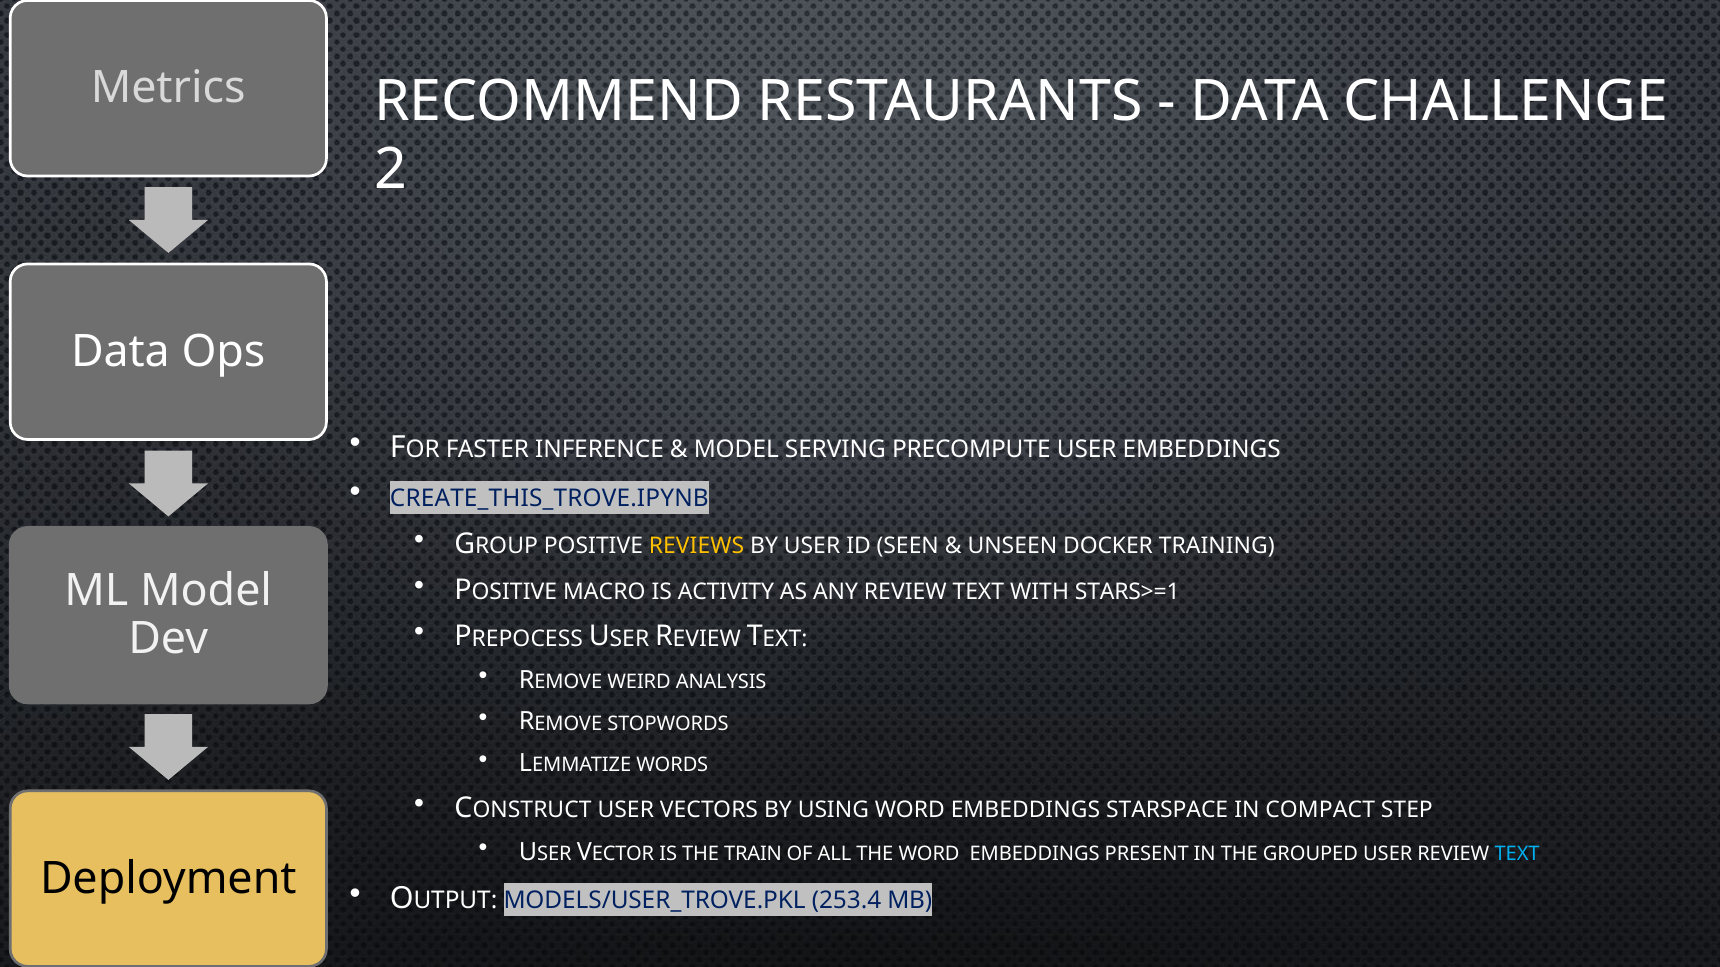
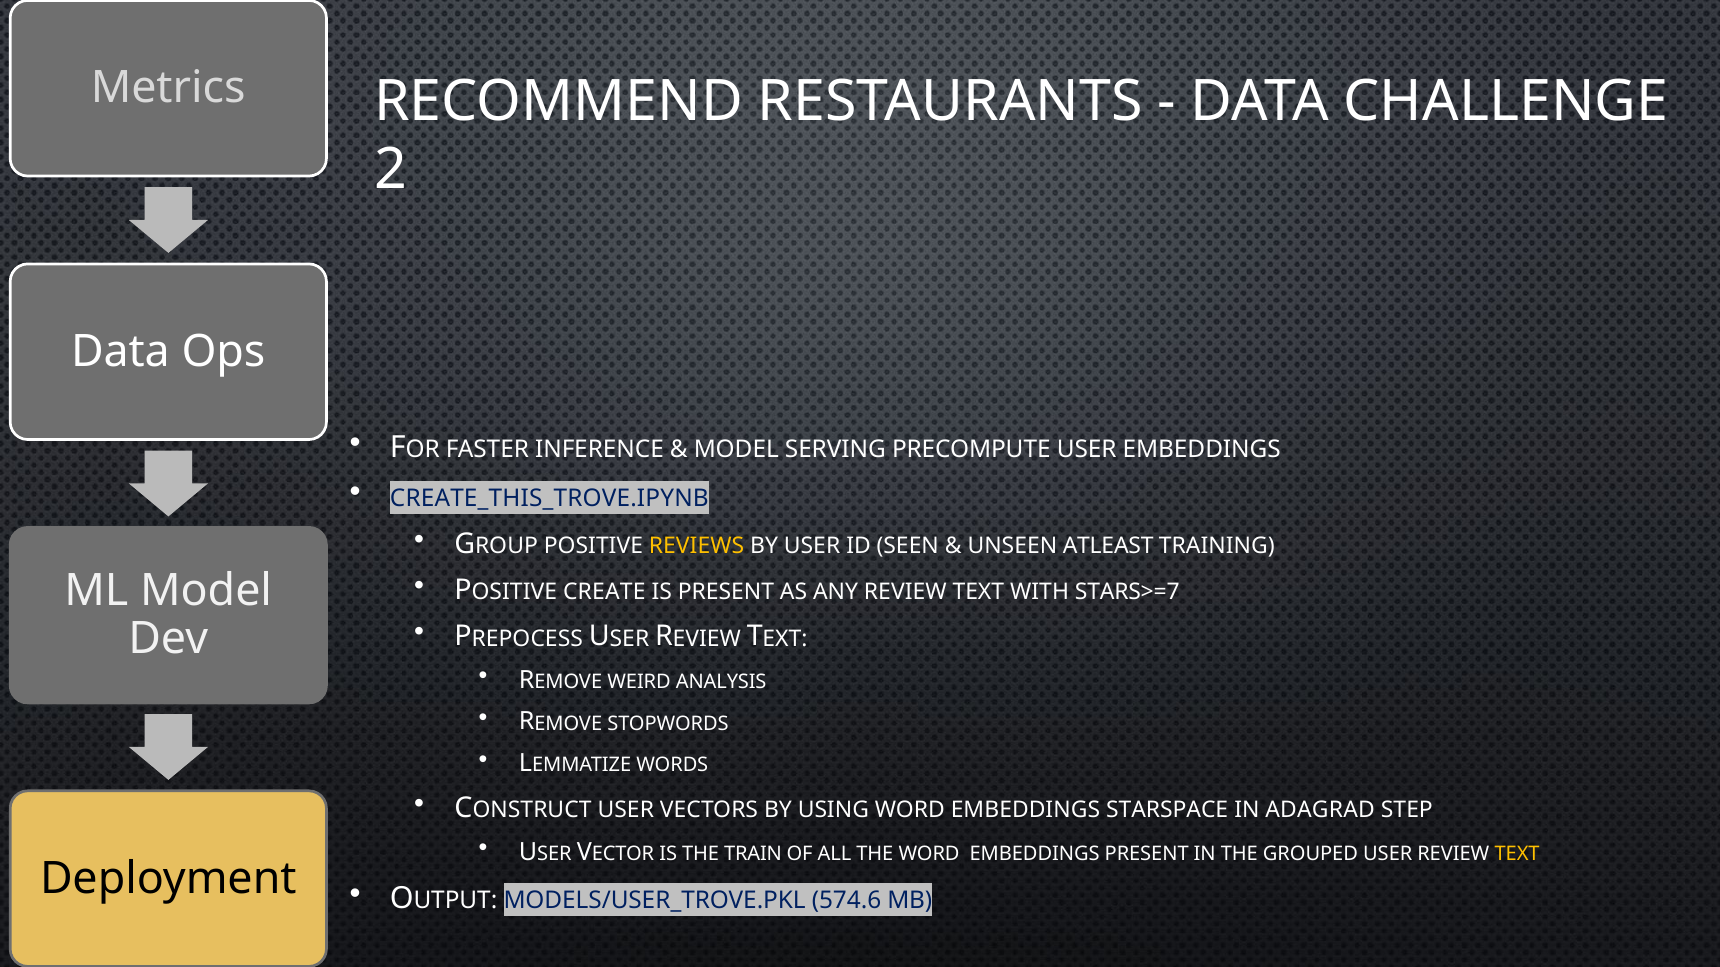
DOCKER: DOCKER -> ATLEAST
MACRO: MACRO -> CREATE
IS ACTIVITY: ACTIVITY -> PRESENT
STARS>=1: STARS>=1 -> STARS>=7
COMPACT: COMPACT -> ADAGRAD
TEXT at (1517, 854) colour: light blue -> yellow
253.4: 253.4 -> 574.6
